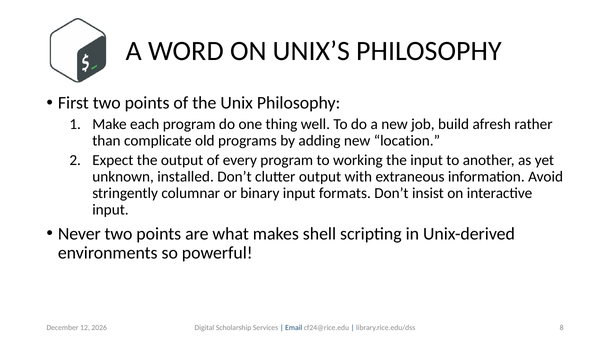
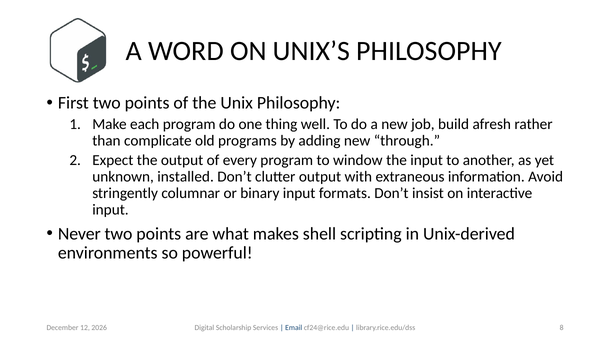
location: location -> through
working: working -> window
